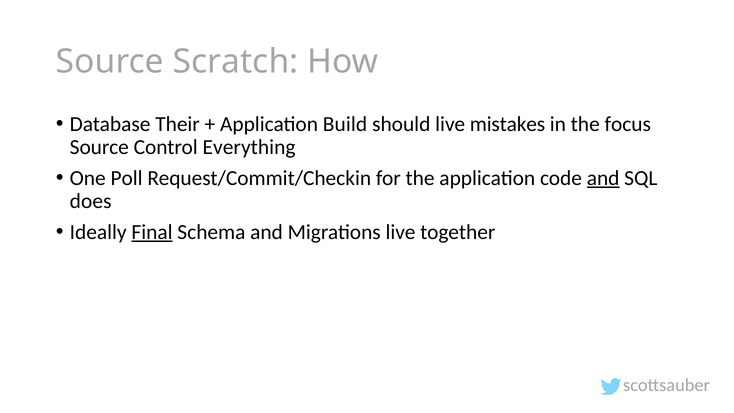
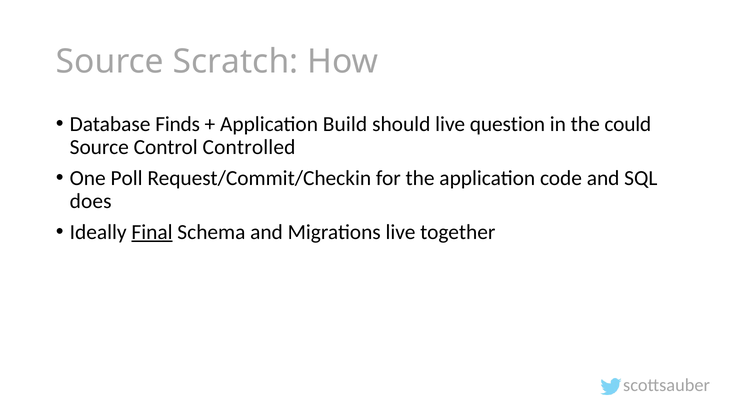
Their: Their -> Finds
mistakes: mistakes -> question
focus: focus -> could
Everything: Everything -> Controlled
and at (603, 178) underline: present -> none
